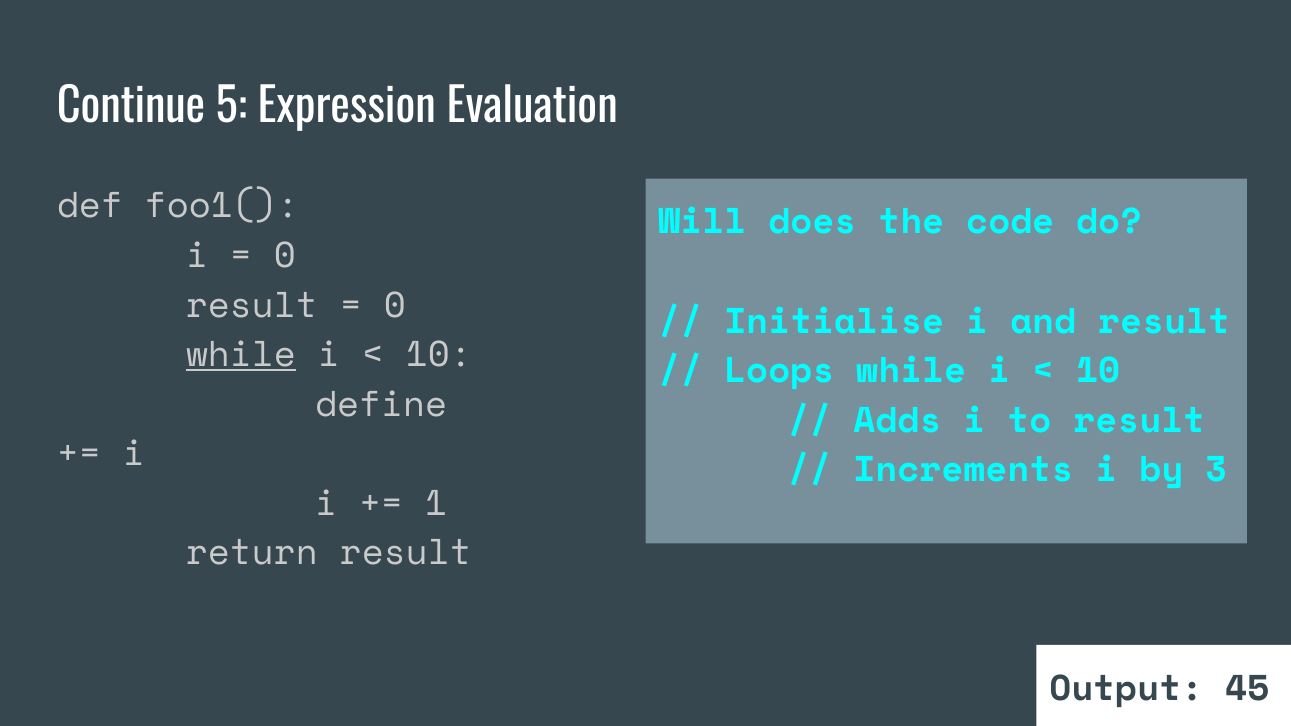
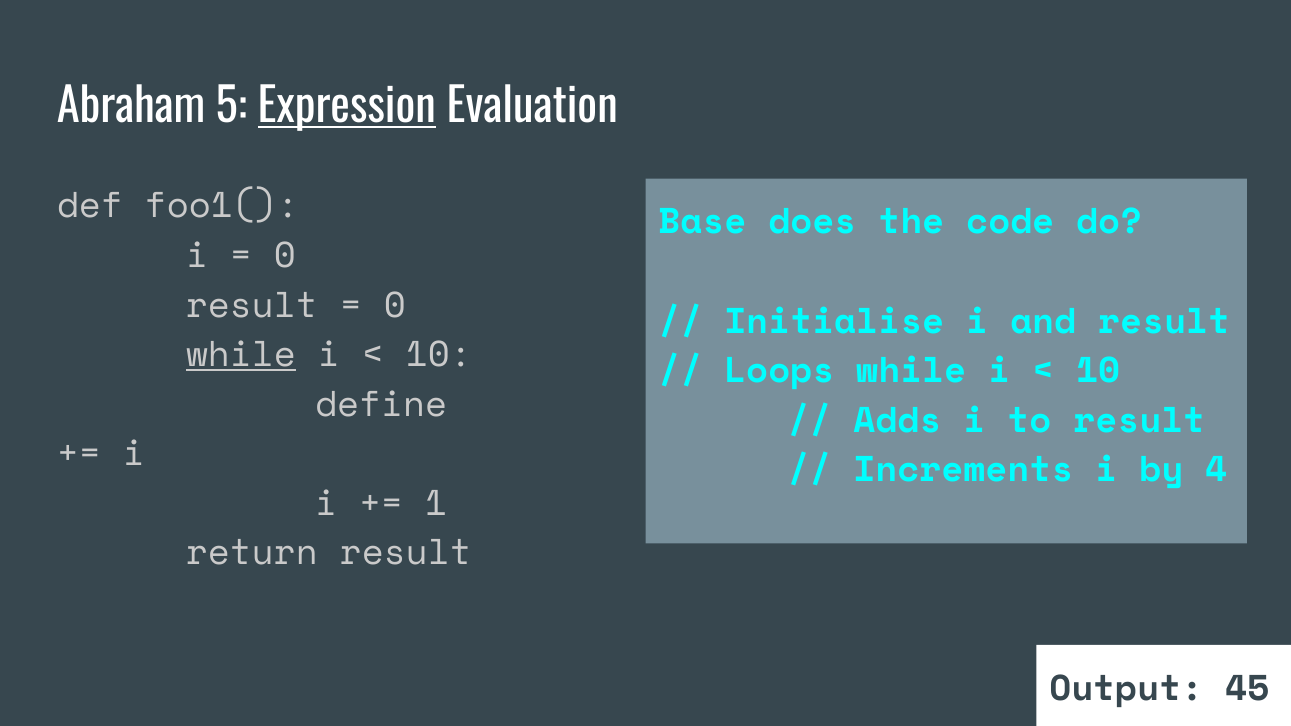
Continue: Continue -> Abraham
Expression underline: none -> present
Will: Will -> Base
3: 3 -> 4
